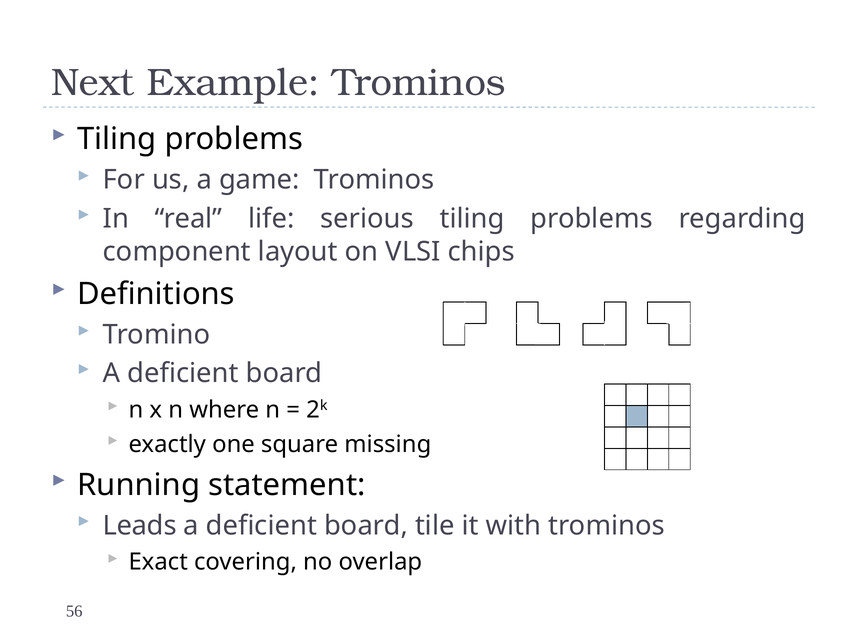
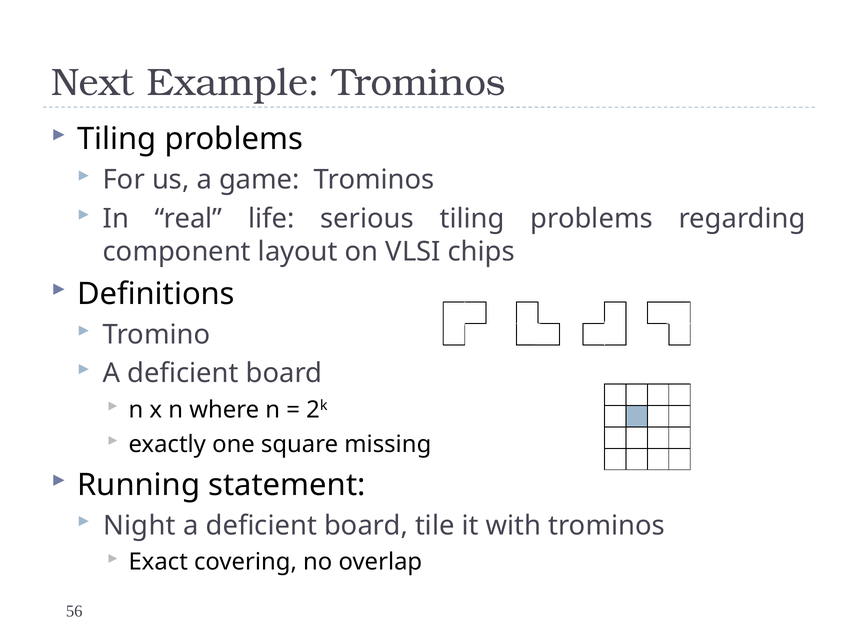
Leads: Leads -> Night
